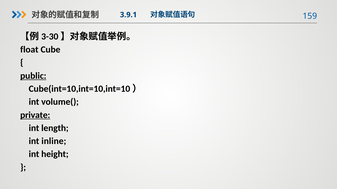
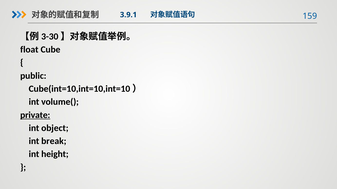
public underline: present -> none
length: length -> object
inline: inline -> break
